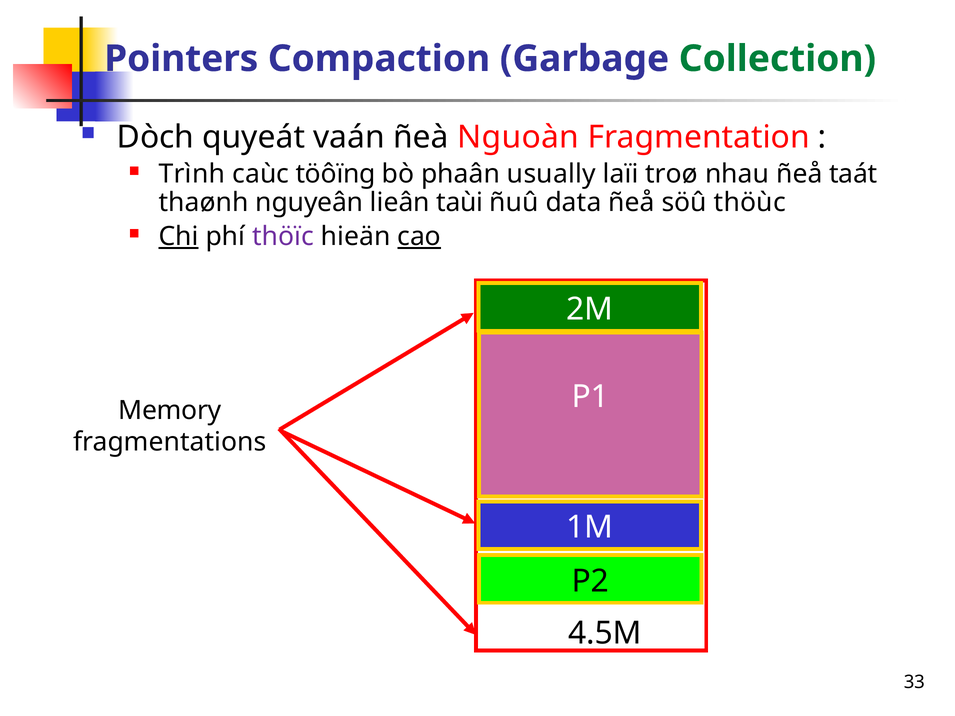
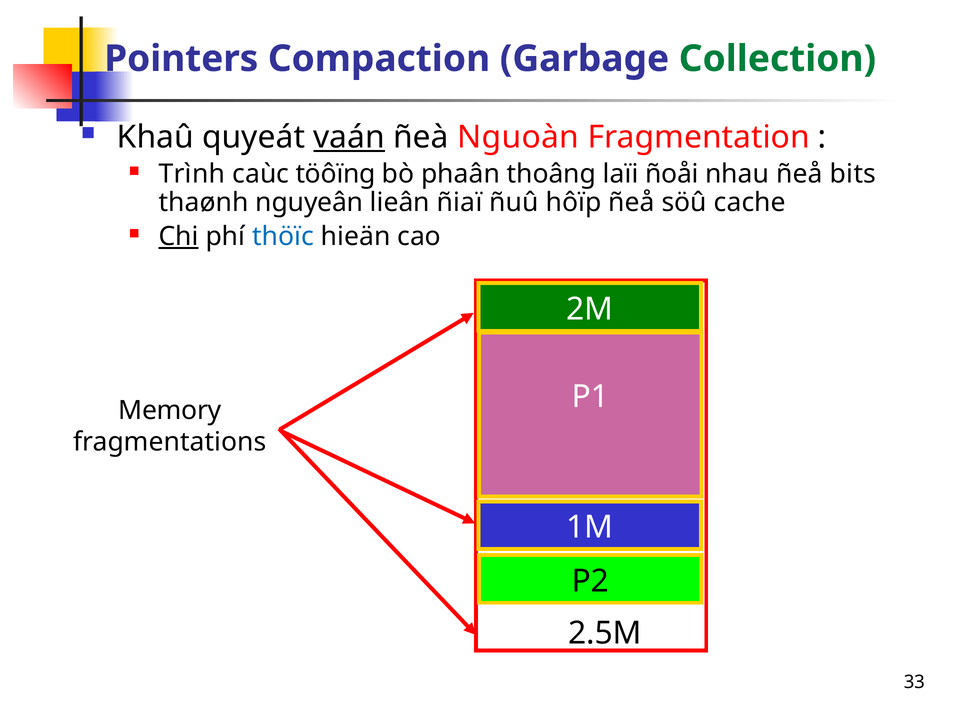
Dòch: Dòch -> Khaû
vaán underline: none -> present
usually: usually -> thoâng
troø: troø -> ñoåi
taát: taát -> bits
taùi: taùi -> ñiaï
data: data -> hôïp
thöùc: thöùc -> cache
thöïc colour: purple -> blue
cao underline: present -> none
4.5M: 4.5M -> 2.5M
